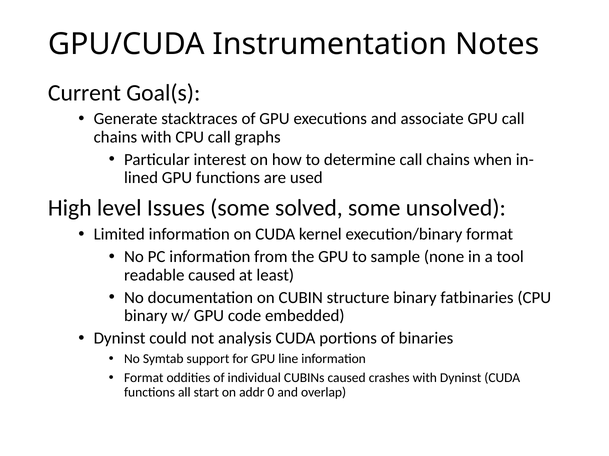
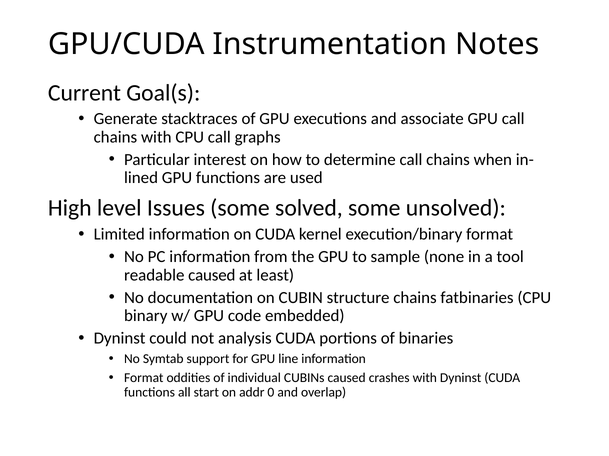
structure binary: binary -> chains
